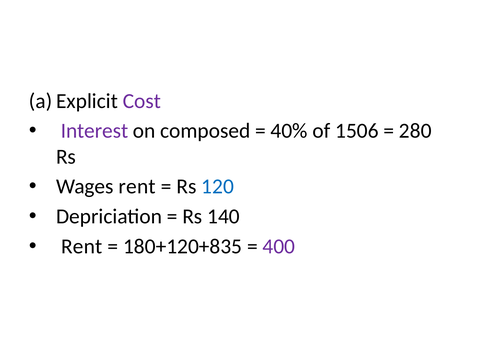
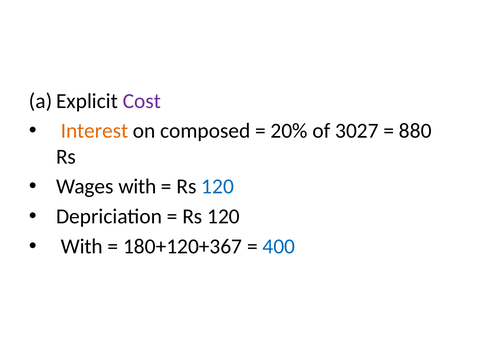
Interest colour: purple -> orange
40%: 40% -> 20%
1506: 1506 -> 3027
280: 280 -> 880
Wages rent: rent -> with
140 at (224, 217): 140 -> 120
Rent at (82, 247): Rent -> With
180+120+835: 180+120+835 -> 180+120+367
400 colour: purple -> blue
